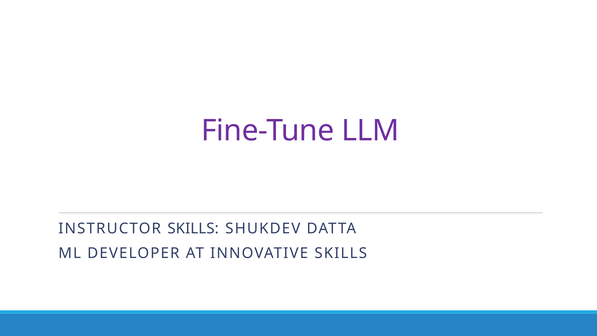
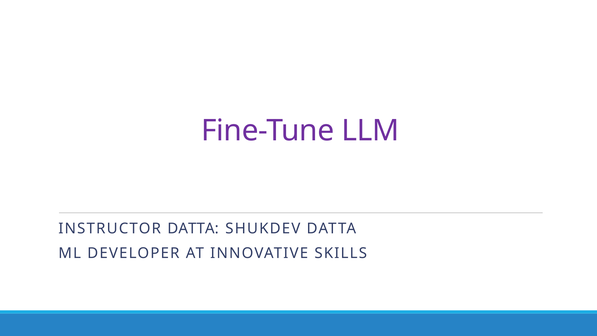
INSTRUCTOR SKILLS: SKILLS -> DATTA
